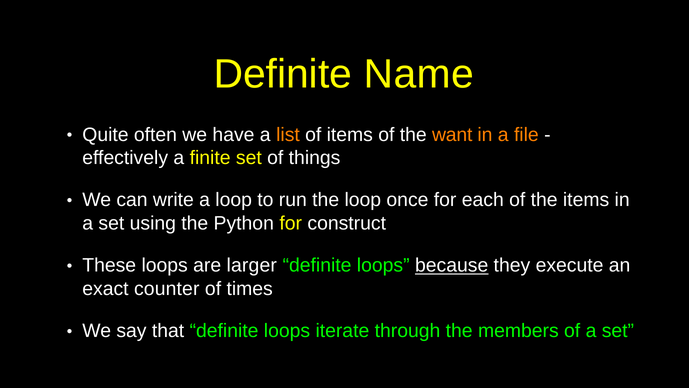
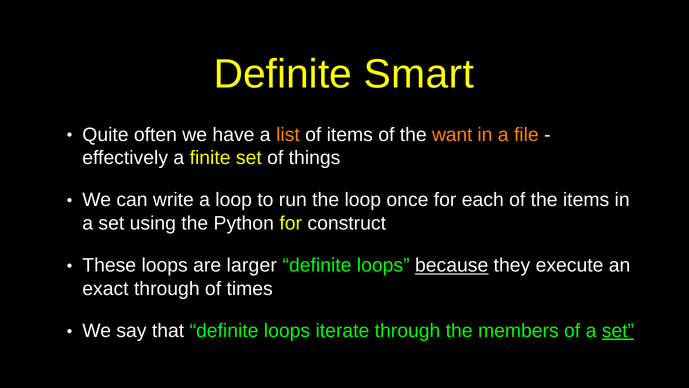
Name: Name -> Smart
exact counter: counter -> through
set at (618, 331) underline: none -> present
